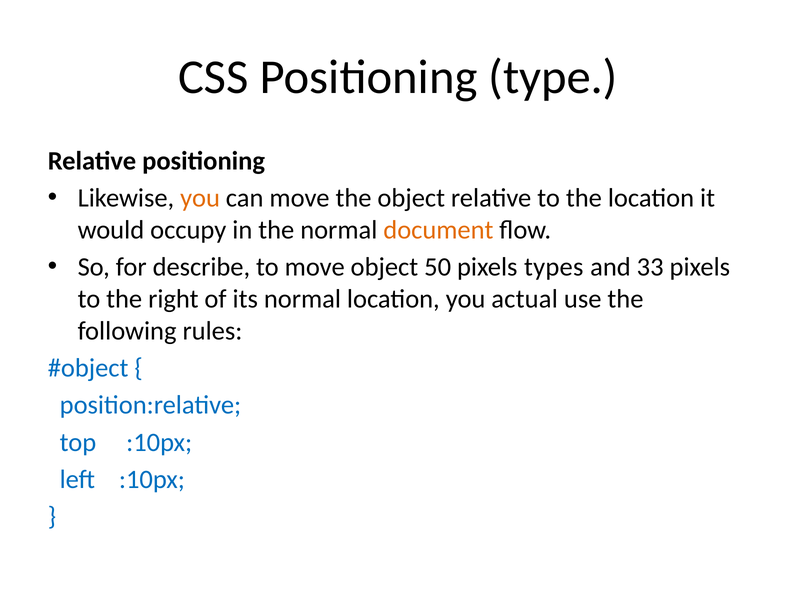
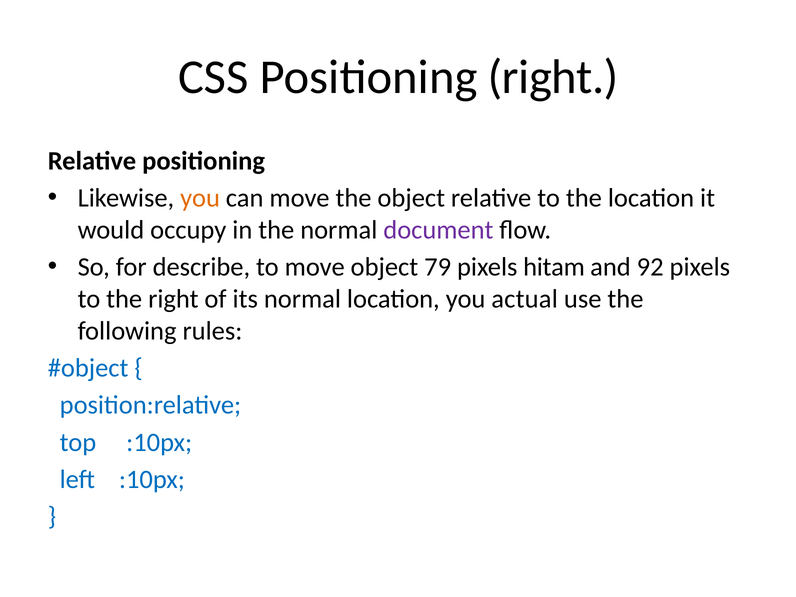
Positioning type: type -> right
document colour: orange -> purple
50: 50 -> 79
types: types -> hitam
33: 33 -> 92
